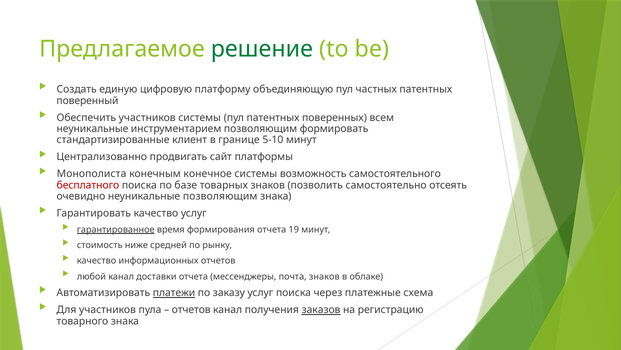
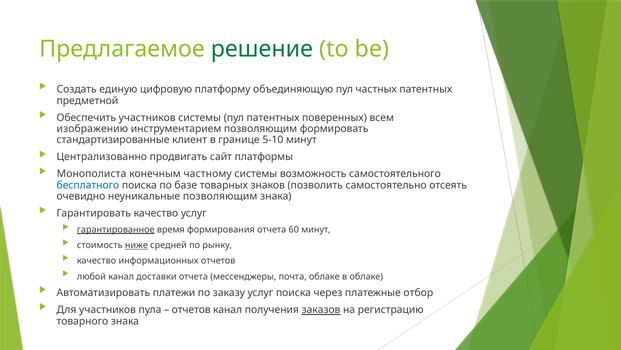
поверенный: поверенный -> предметной
неуникальные at (92, 129): неуникальные -> изображению
конечное: конечное -> частному
бесплатного colour: red -> blue
19: 19 -> 60
ниже underline: none -> present
почта знаков: знаков -> облаке
платежи underline: present -> none
схема: схема -> отбор
